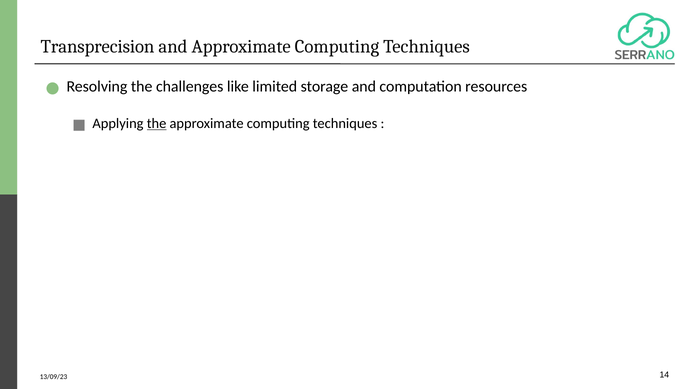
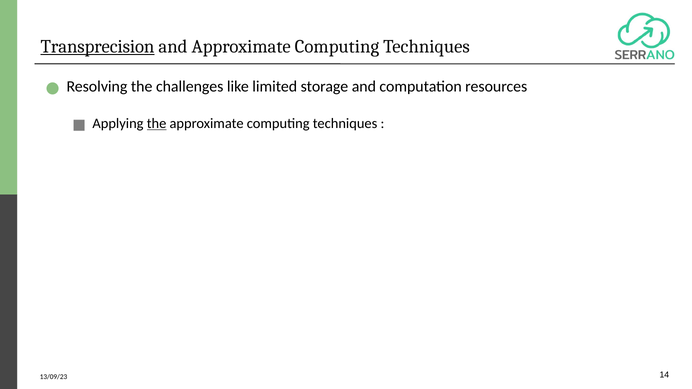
Transprecision underline: none -> present
